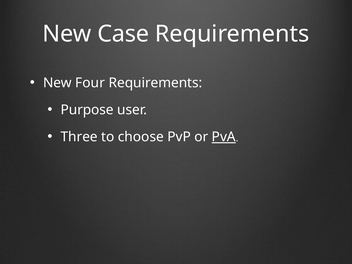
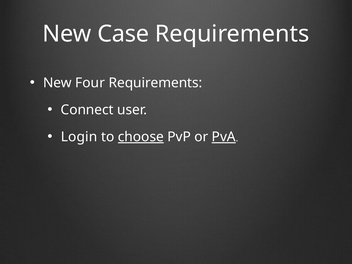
Purpose: Purpose -> Connect
Three: Three -> Login
choose underline: none -> present
